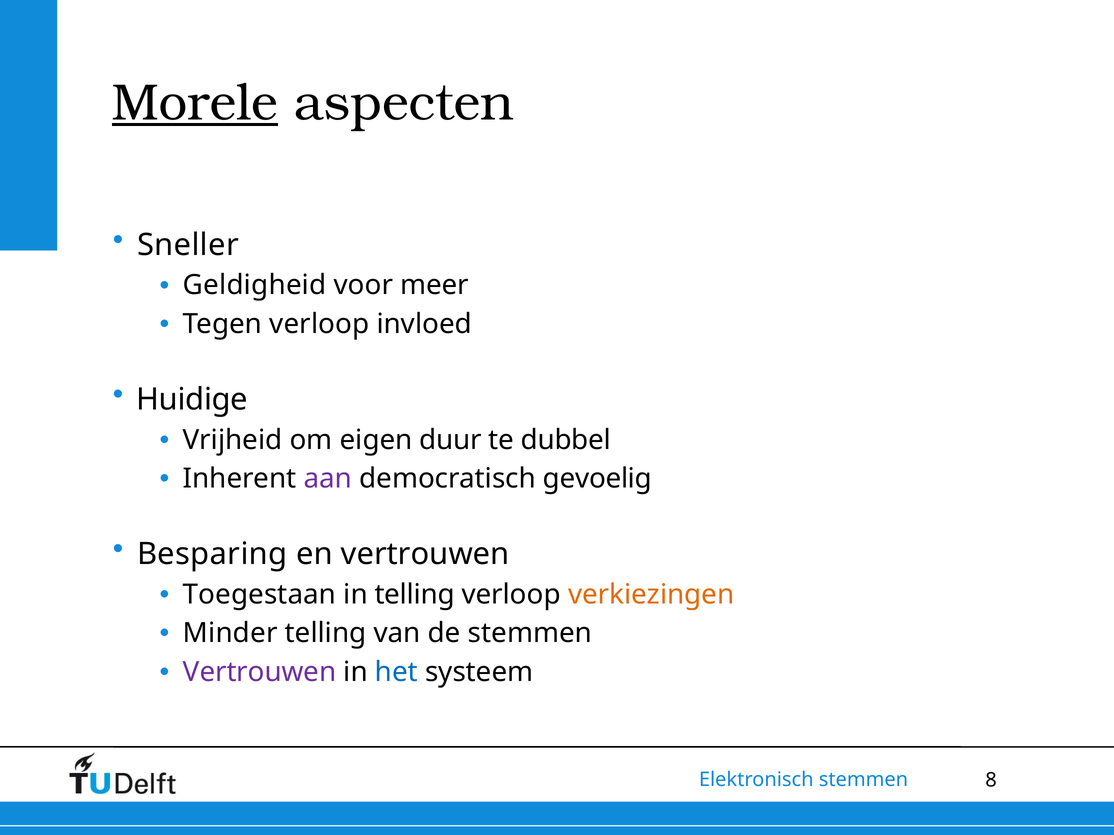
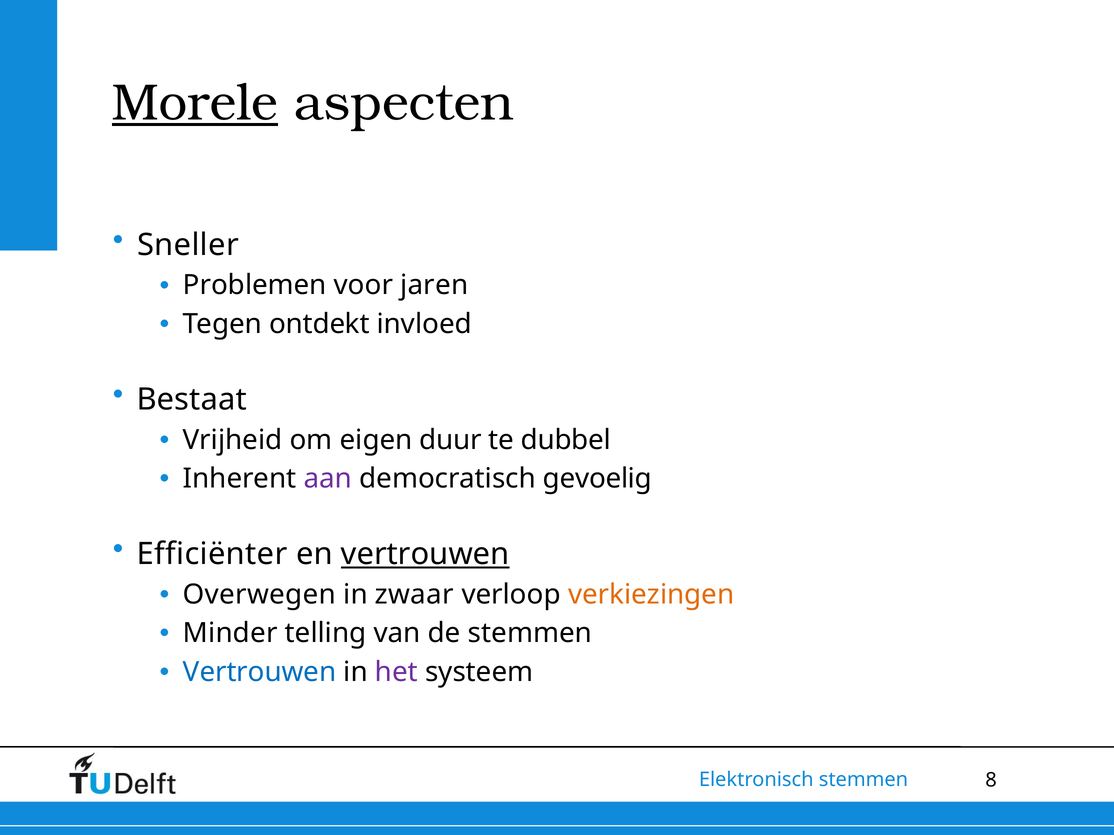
Geldigheid: Geldigheid -> Problemen
meer: meer -> jaren
Tegen verloop: verloop -> ontdekt
Huidige: Huidige -> Bestaat
Besparing: Besparing -> Efficiënter
vertrouwen at (425, 555) underline: none -> present
Toegestaan: Toegestaan -> Overwegen
in telling: telling -> zwaar
Vertrouwen at (260, 672) colour: purple -> blue
het colour: blue -> purple
